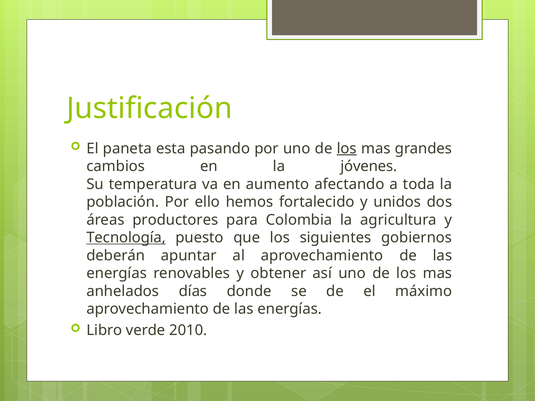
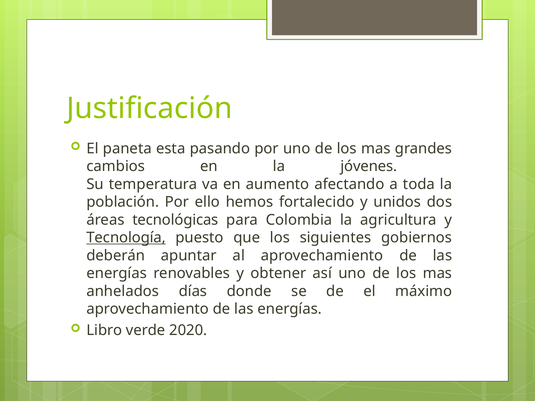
los at (347, 149) underline: present -> none
productores: productores -> tecnológicas
2010: 2010 -> 2020
